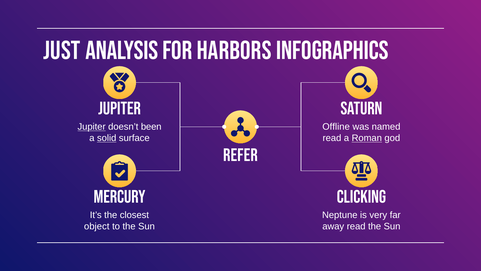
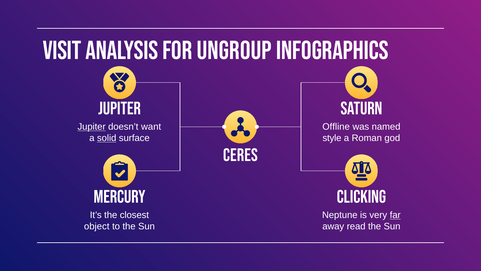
JUST: JUST -> VISIT
HARBORS: HARBORS -> UNGROUP
been: been -> want
read at (332, 138): read -> style
Roman underline: present -> none
refer: refer -> ceres
far underline: none -> present
